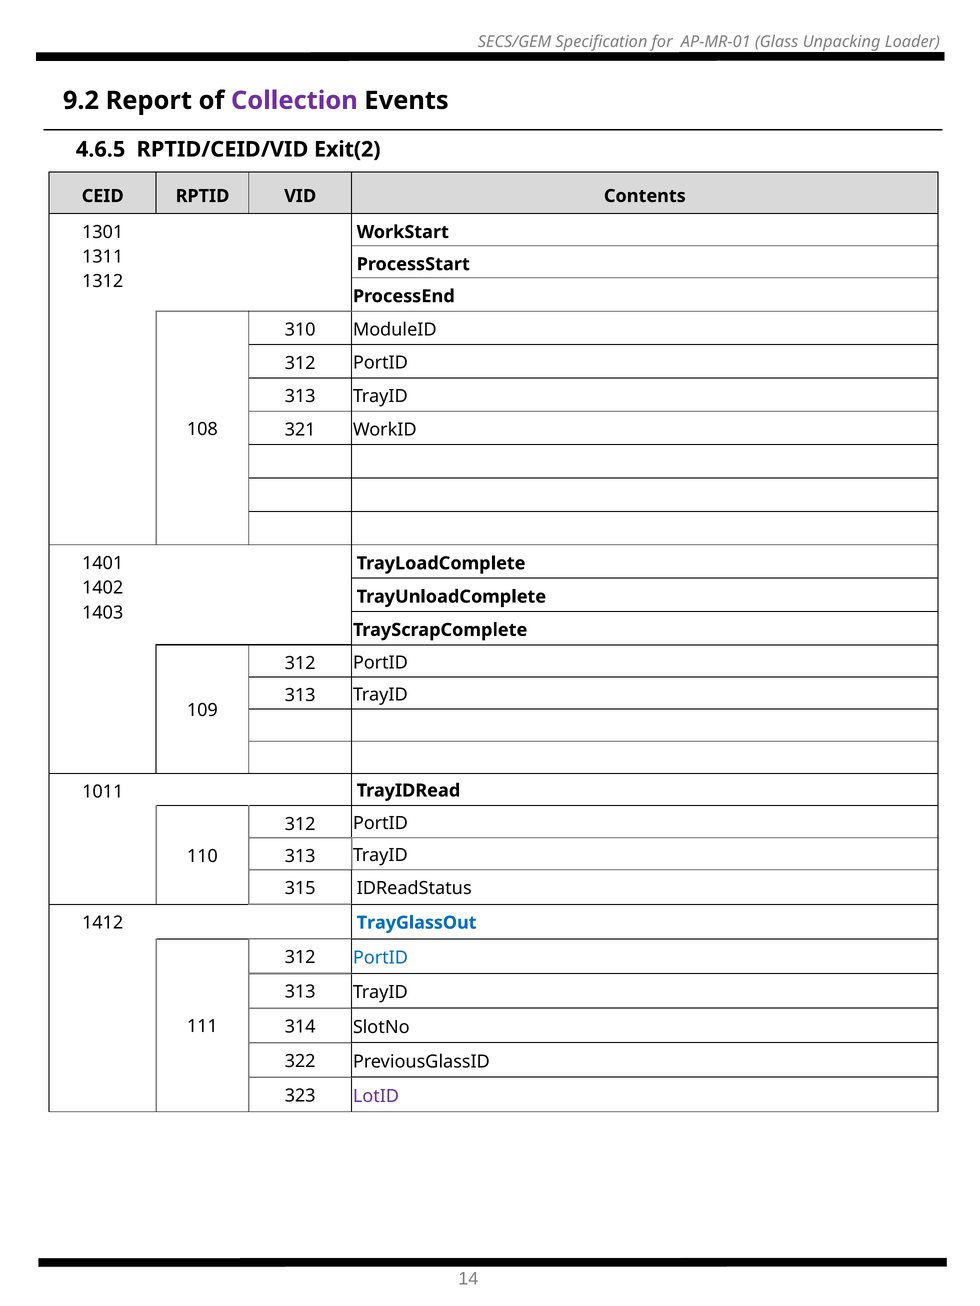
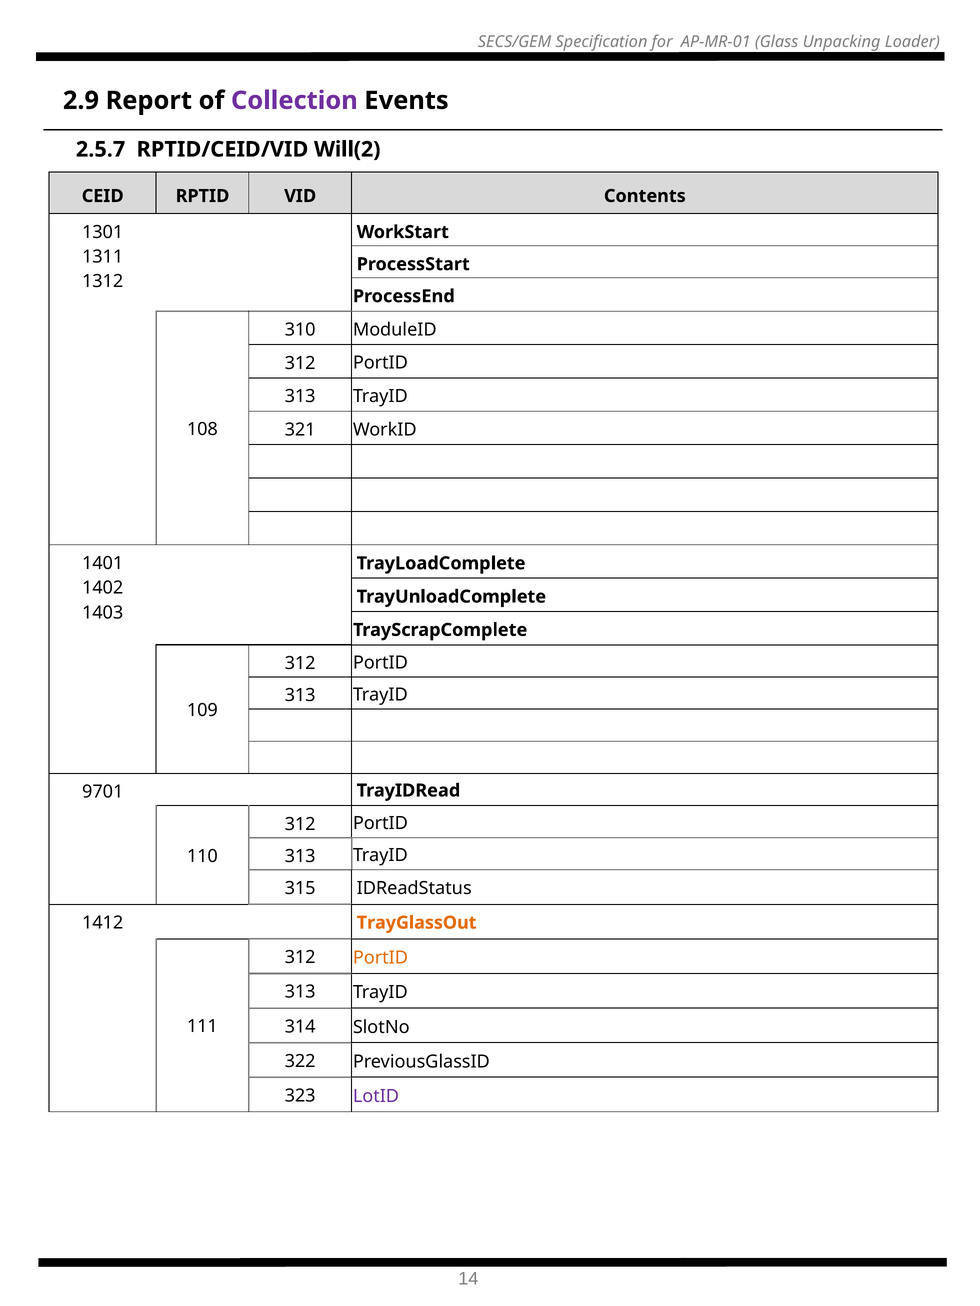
9.2: 9.2 -> 2.9
4.6.5: 4.6.5 -> 2.5.7
Exit(2: Exit(2 -> Will(2
1011: 1011 -> 9701
TrayGlassOut colour: blue -> orange
PortID at (380, 958) colour: blue -> orange
